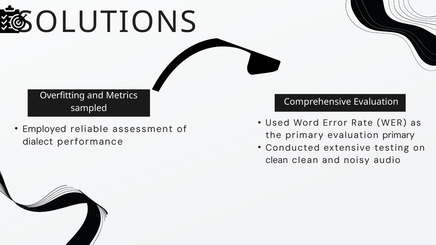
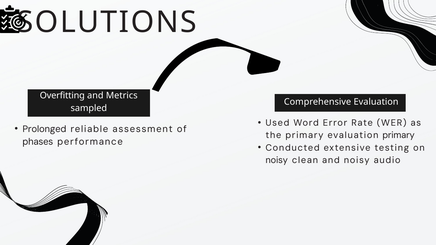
Employed: Employed -> Prolonged
dialect: dialect -> phases
clean at (277, 160): clean -> noisy
